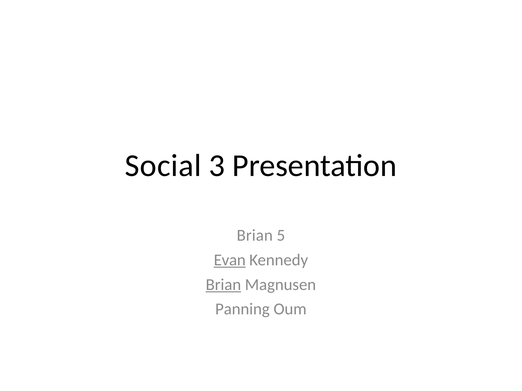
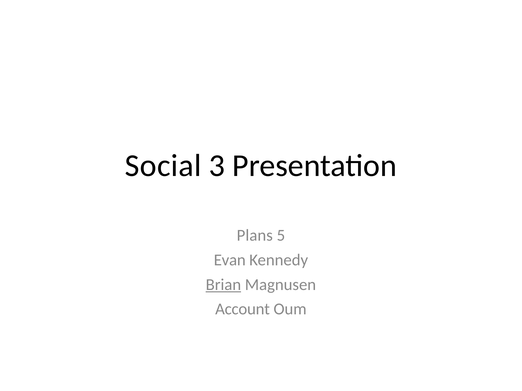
Brian at (255, 236): Brian -> Plans
Evan underline: present -> none
Panning: Panning -> Account
